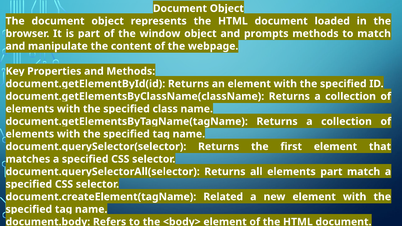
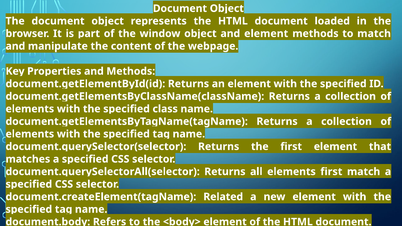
prompts at (266, 34): prompts -> element
elements part: part -> first
